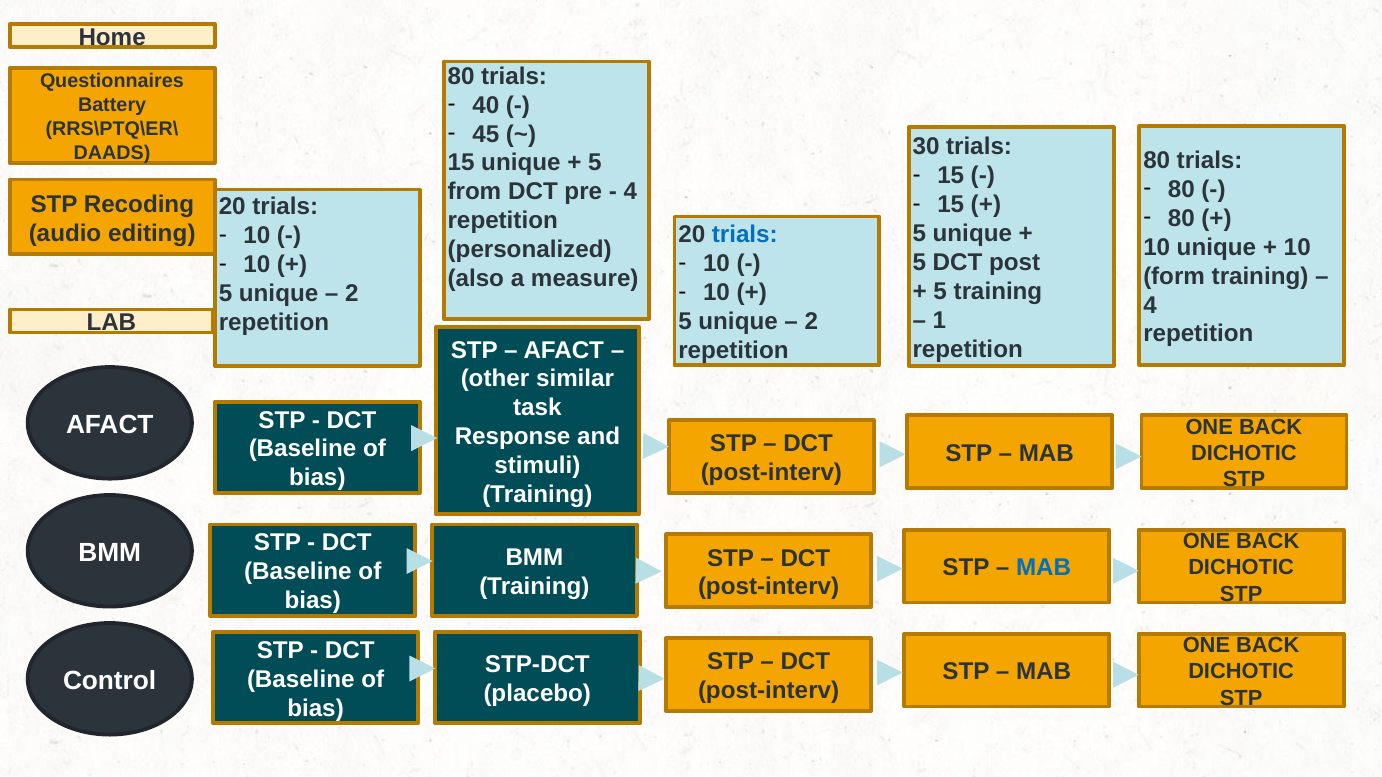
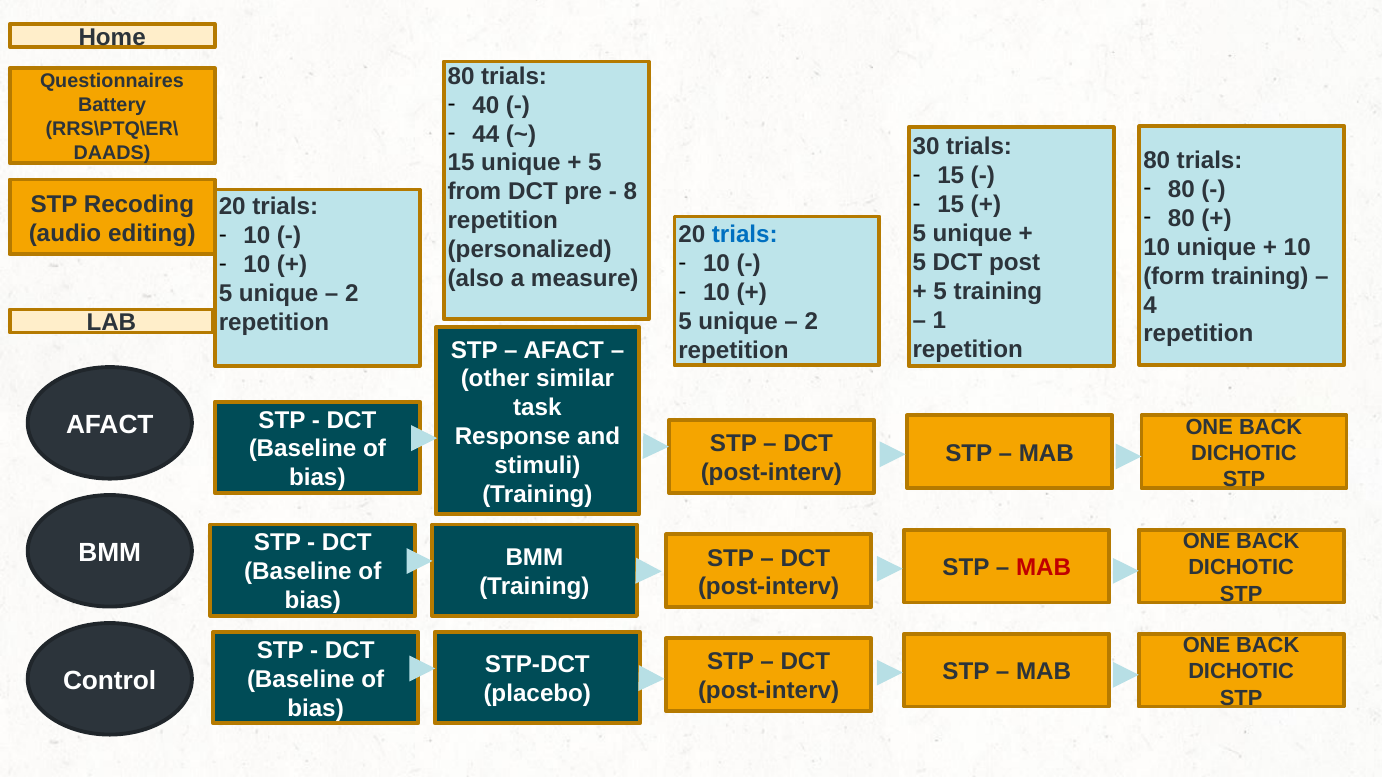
45: 45 -> 44
4 at (630, 192): 4 -> 8
MAB at (1044, 568) colour: blue -> red
